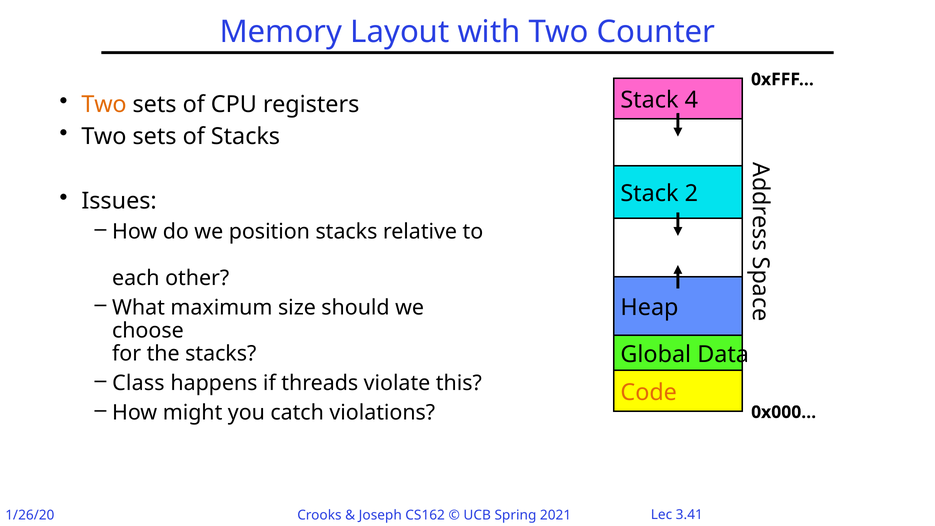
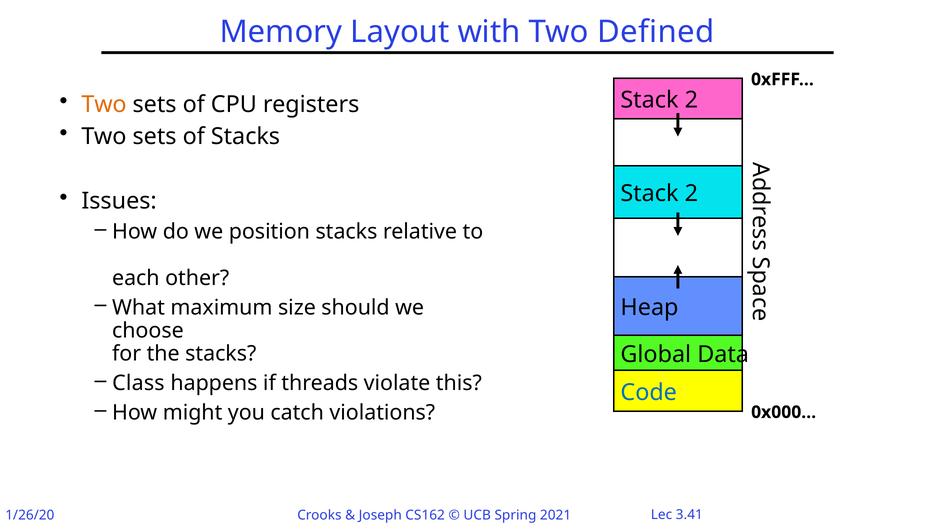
Counter: Counter -> Defined
4 at (691, 100): 4 -> 2
Code colour: orange -> blue
